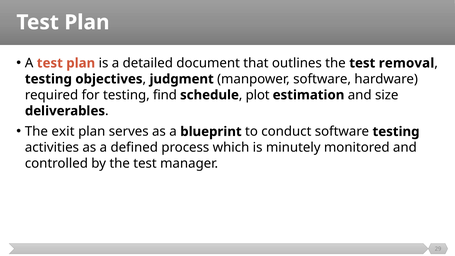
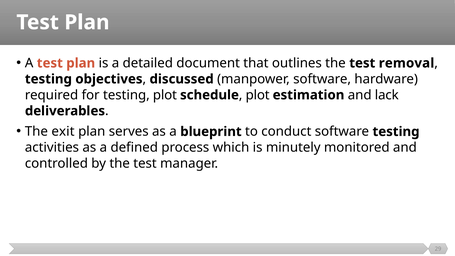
judgment: judgment -> discussed
testing find: find -> plot
size: size -> lack
